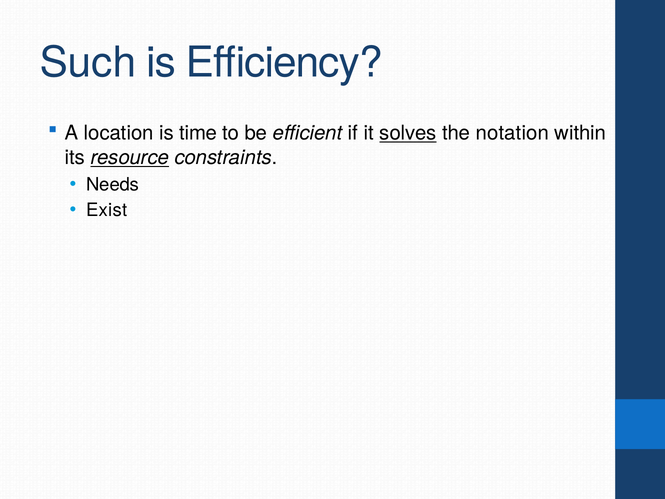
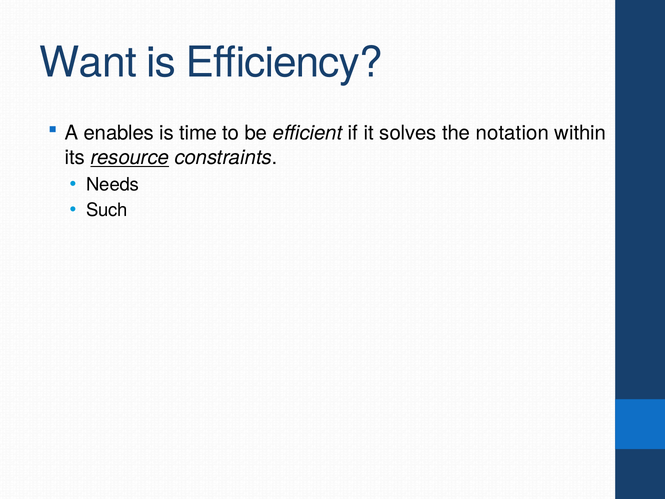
Such: Such -> Want
location: location -> enables
solves underline: present -> none
Exist: Exist -> Such
